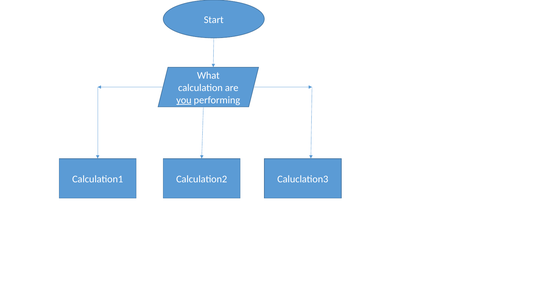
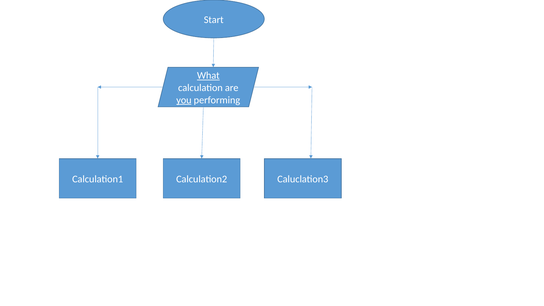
What underline: none -> present
